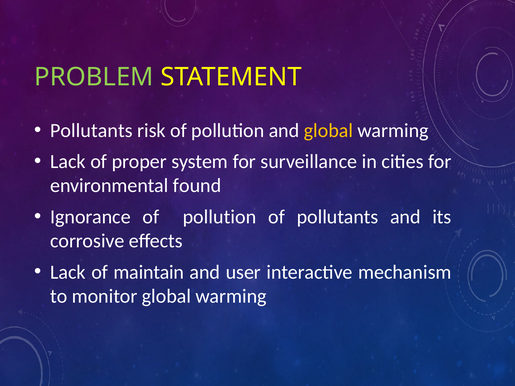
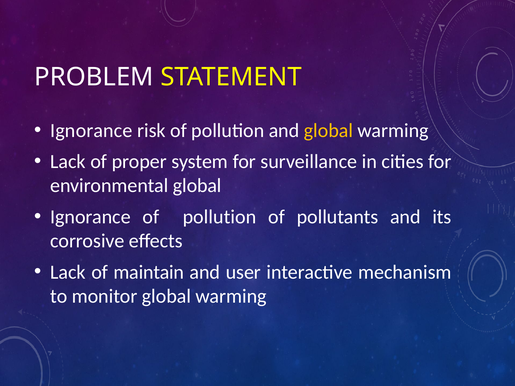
PROBLEM colour: light green -> white
Pollutants at (91, 131): Pollutants -> Ignorance
environmental found: found -> global
